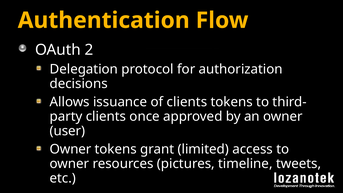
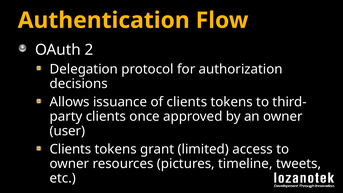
Owner at (70, 149): Owner -> Clients
